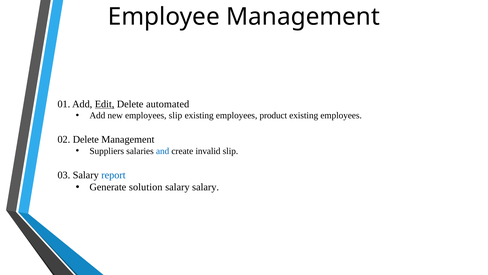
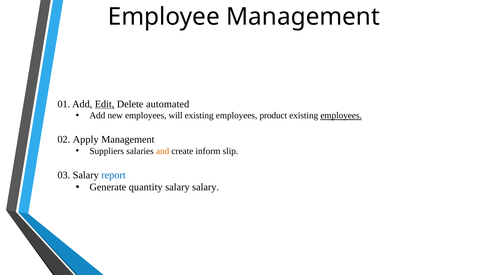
employees slip: slip -> will
employees at (341, 115) underline: none -> present
02 Delete: Delete -> Apply
and colour: blue -> orange
invalid: invalid -> inform
solution: solution -> quantity
